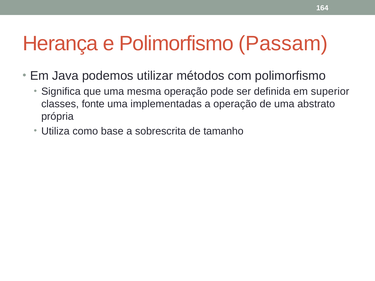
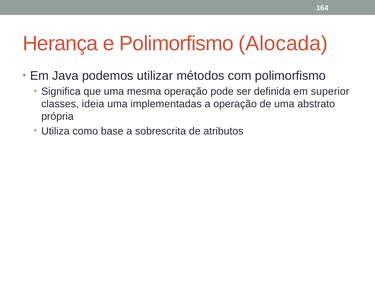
Passam: Passam -> Alocada
fonte: fonte -> ideia
tamanho: tamanho -> atributos
